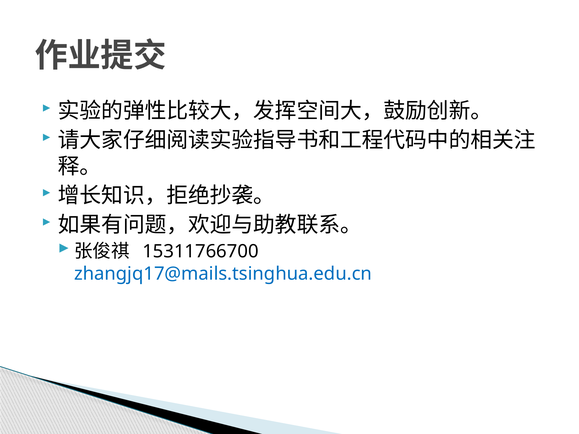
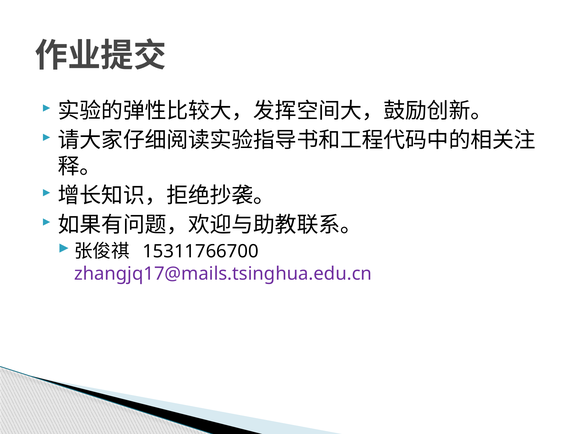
zhangjq17@mails.tsinghua.edu.cn colour: blue -> purple
